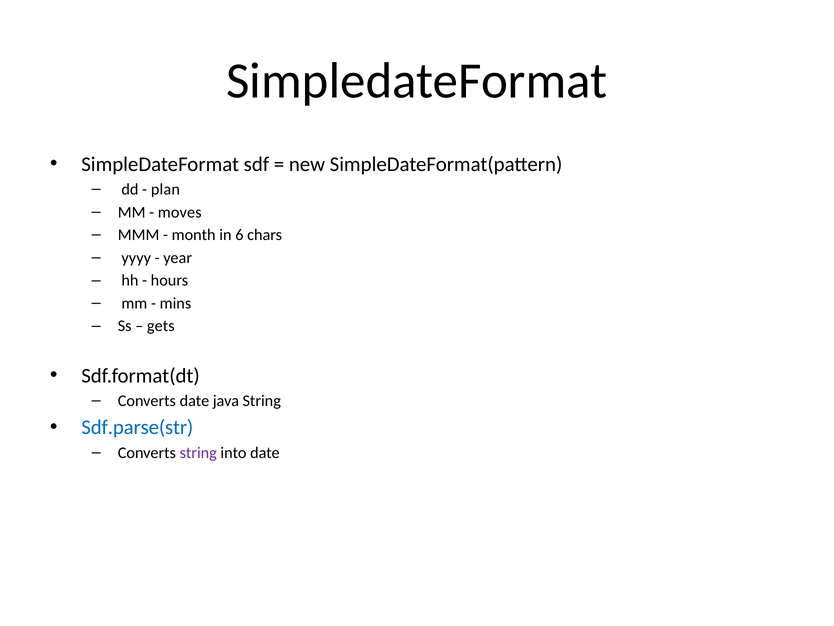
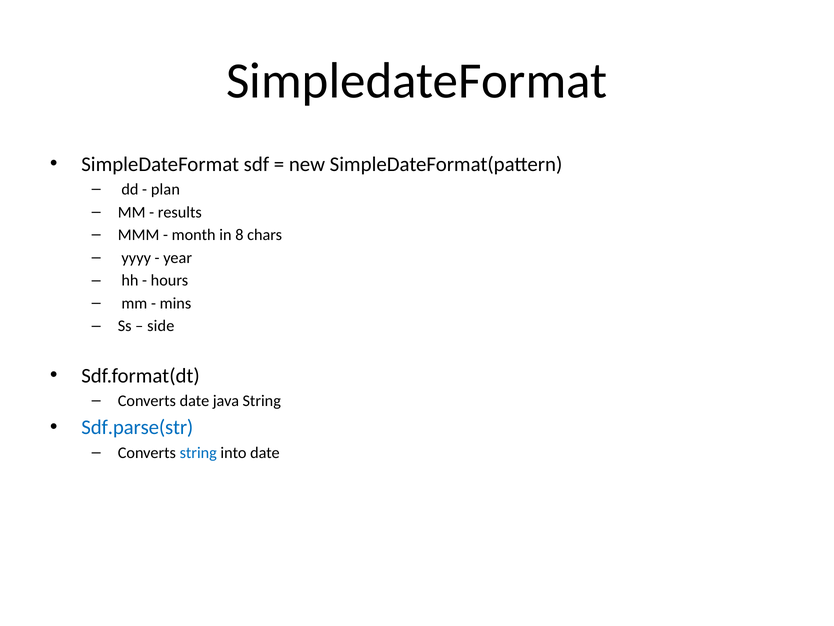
moves: moves -> results
6: 6 -> 8
gets: gets -> side
string at (198, 452) colour: purple -> blue
